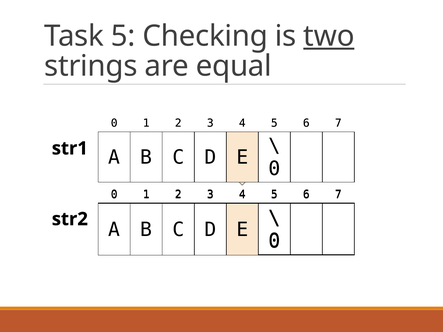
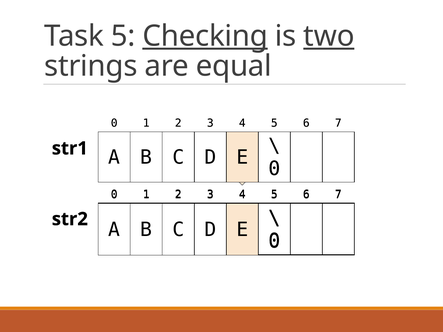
Checking underline: none -> present
